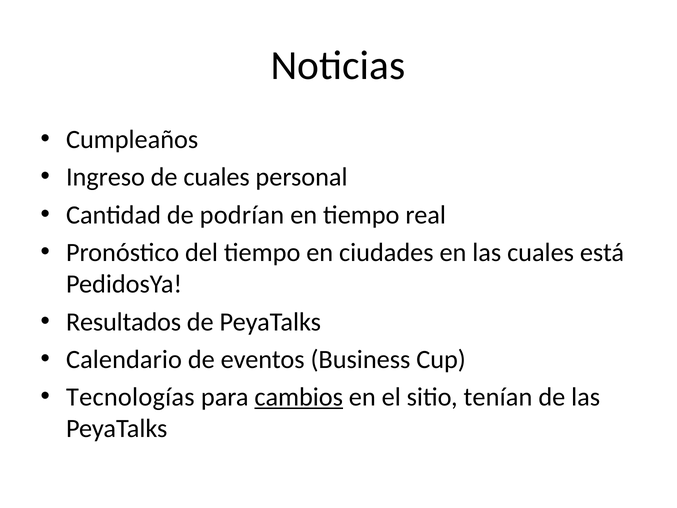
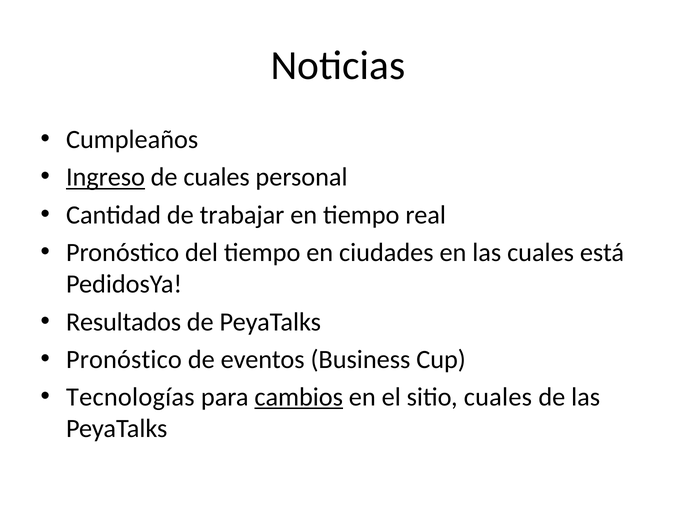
Ingreso underline: none -> present
podrían: podrían -> trabajar
Calendario at (124, 359): Calendario -> Pronóstico
sitio tenían: tenían -> cuales
